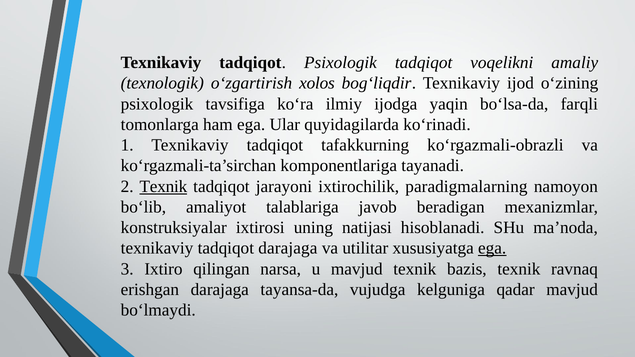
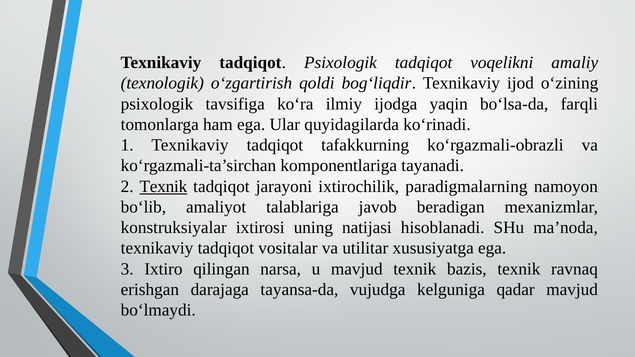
xolos: xolos -> qoldi
tadqiqot darajaga: darajaga -> vositalar
ega at (492, 248) underline: present -> none
